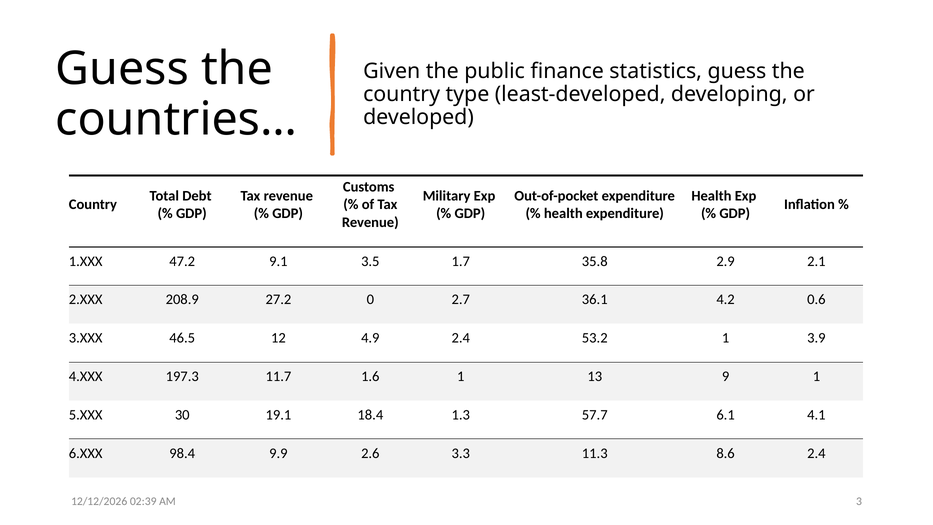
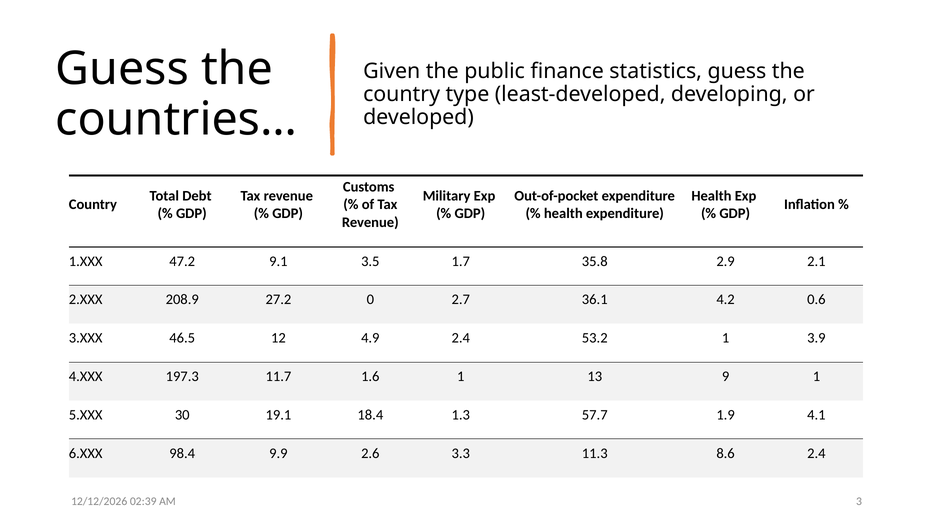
6.1: 6.1 -> 1.9
